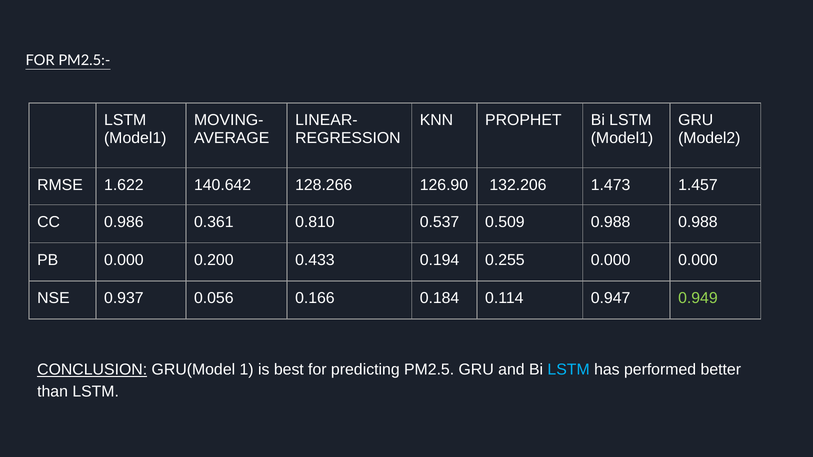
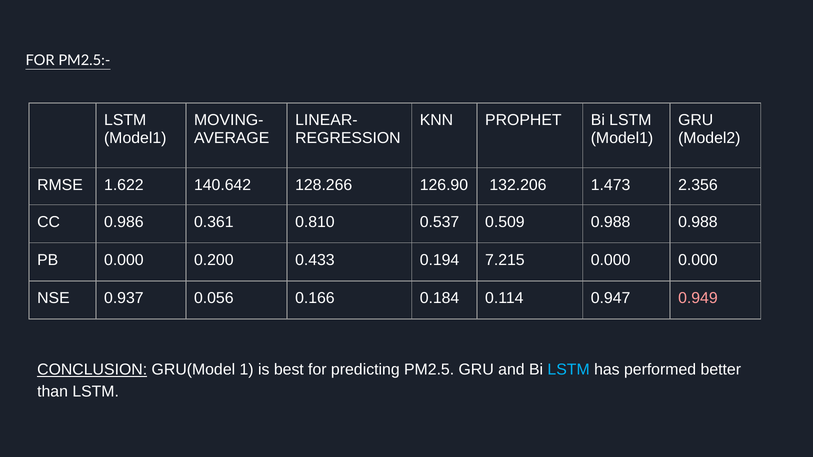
1.457: 1.457 -> 2.356
0.255: 0.255 -> 7.215
0.949 colour: light green -> pink
